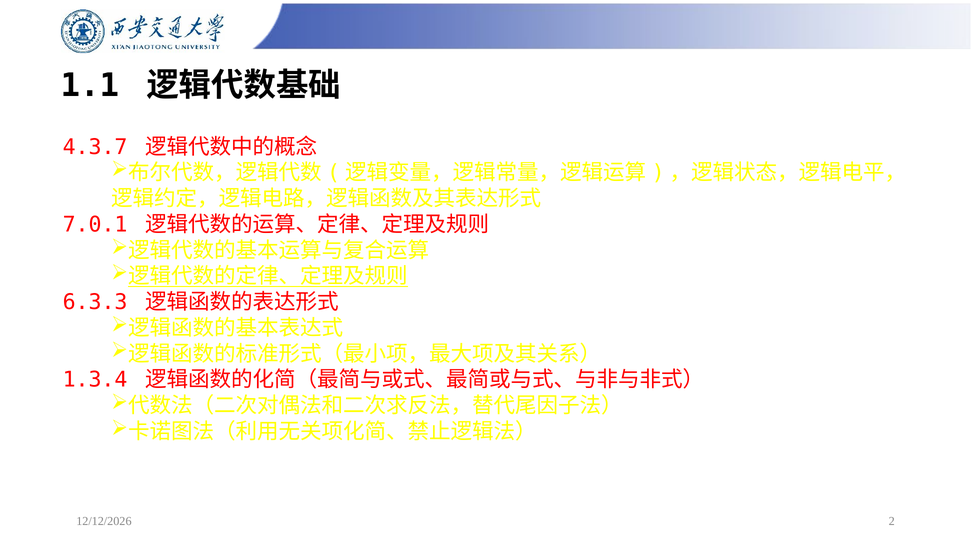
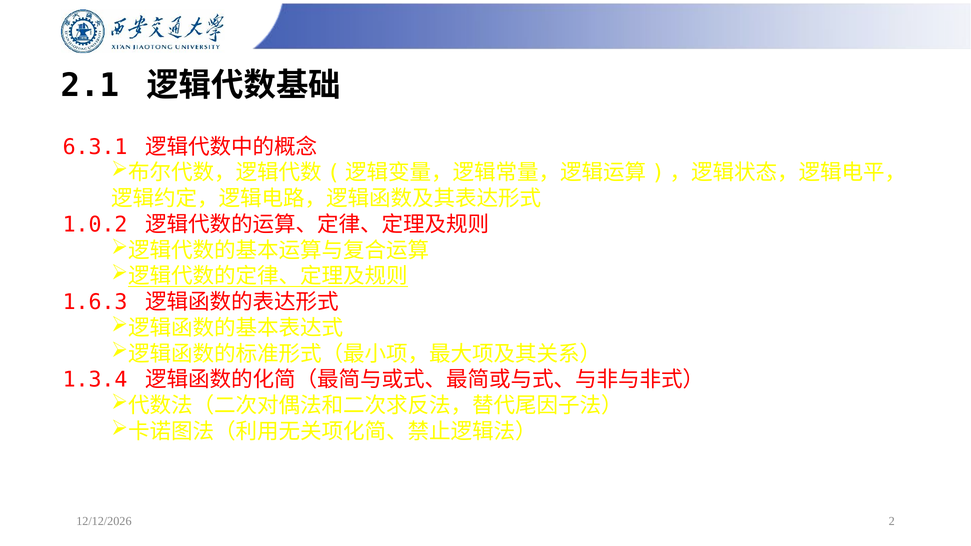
1.1: 1.1 -> 2.1
4.3.7: 4.3.7 -> 6.3.1
7.0.1: 7.0.1 -> 1.0.2
6.3.3: 6.3.3 -> 1.6.3
